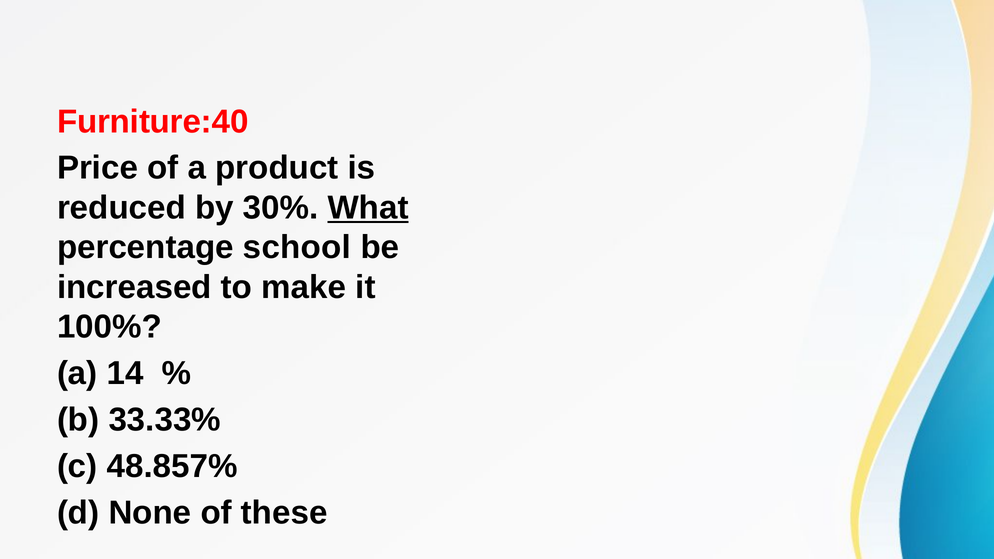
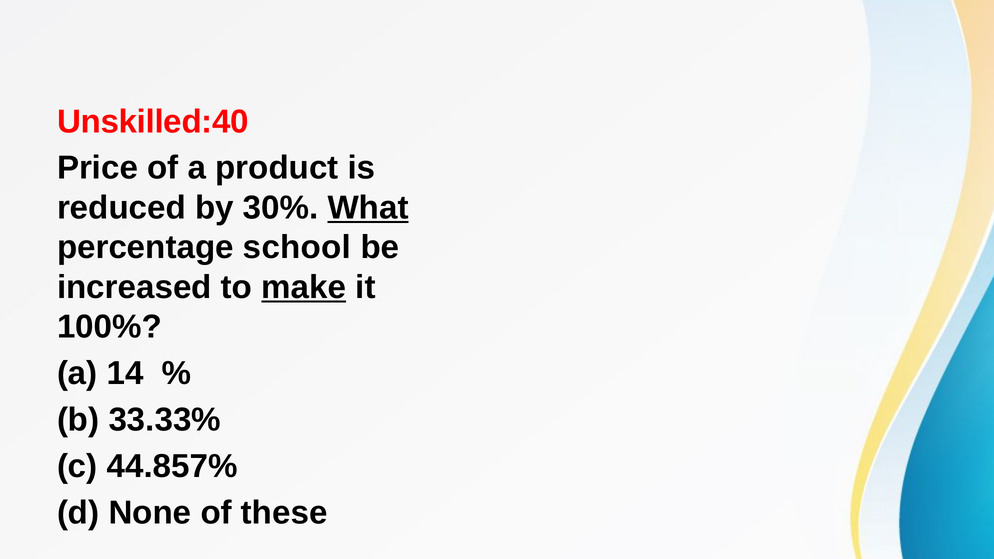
Furniture:40: Furniture:40 -> Unskilled:40
make underline: none -> present
48.857%: 48.857% -> 44.857%
